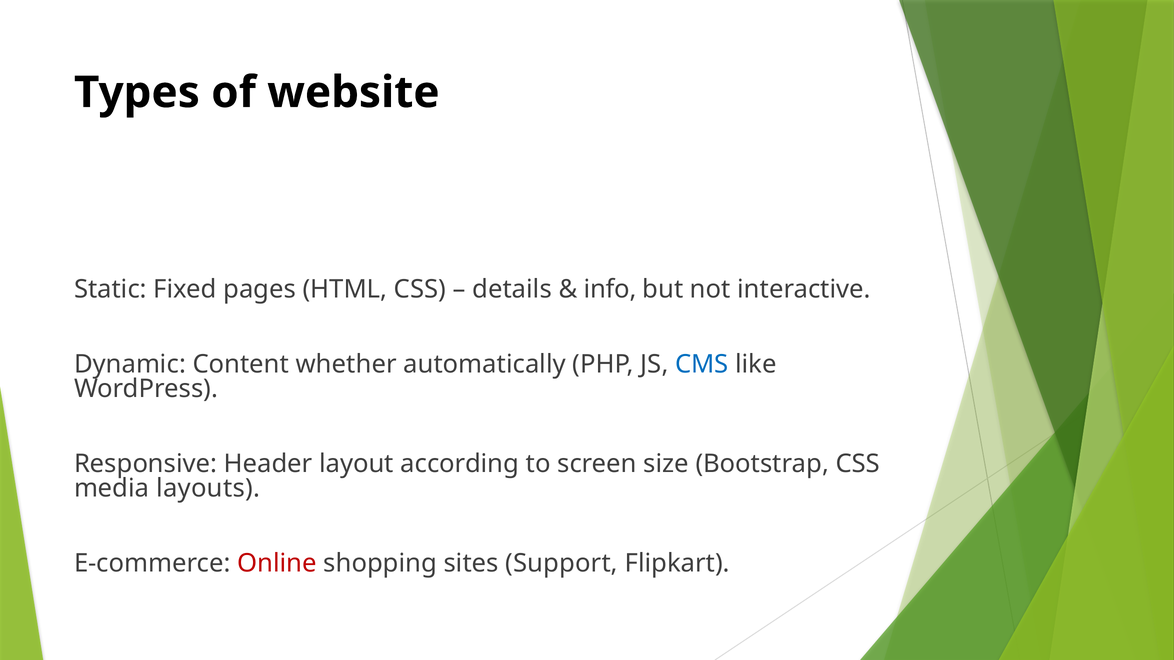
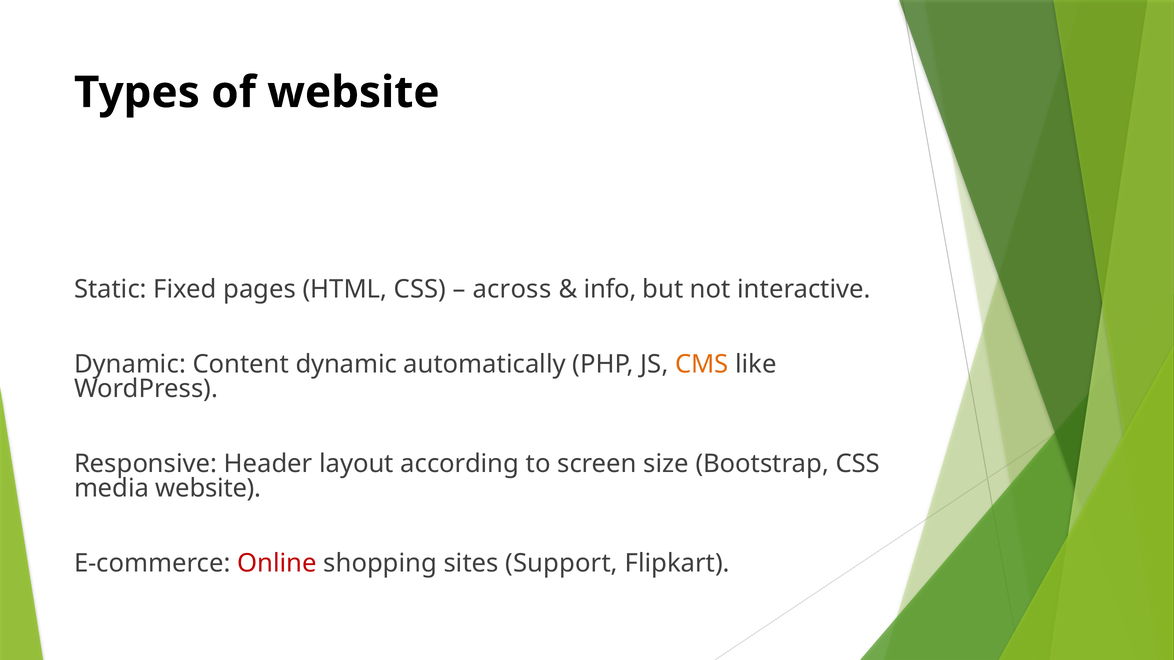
details: details -> across
Content whether: whether -> dynamic
CMS colour: blue -> orange
media layouts: layouts -> website
